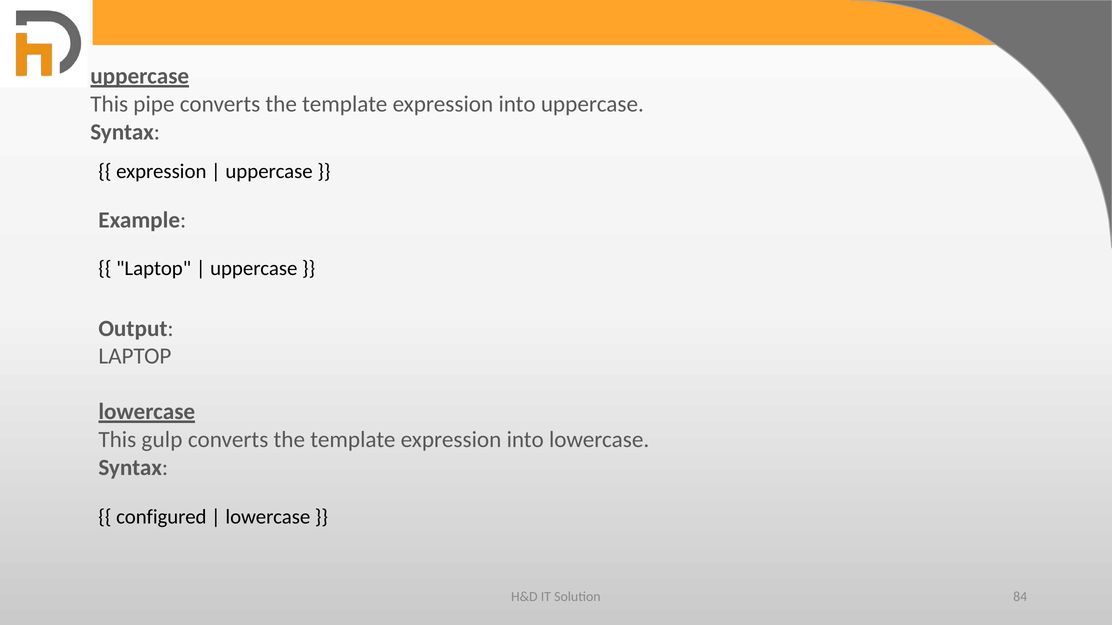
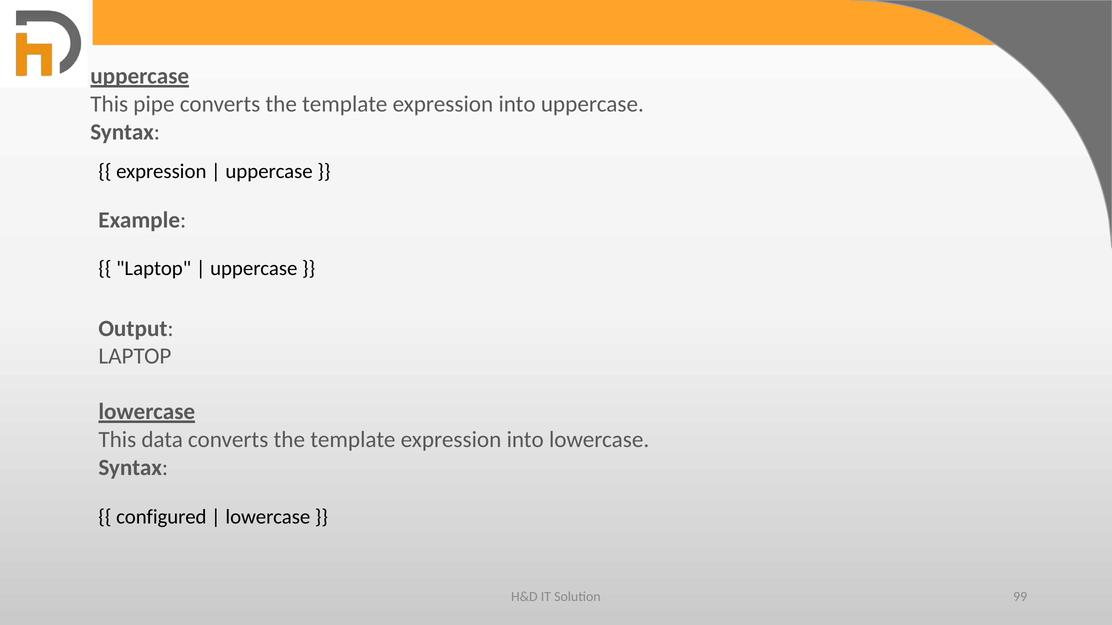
gulp: gulp -> data
84: 84 -> 99
